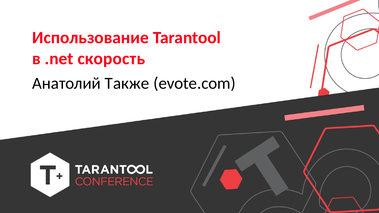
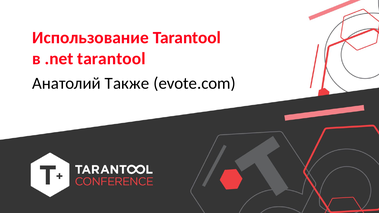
.net скорость: скорость -> tarantool
